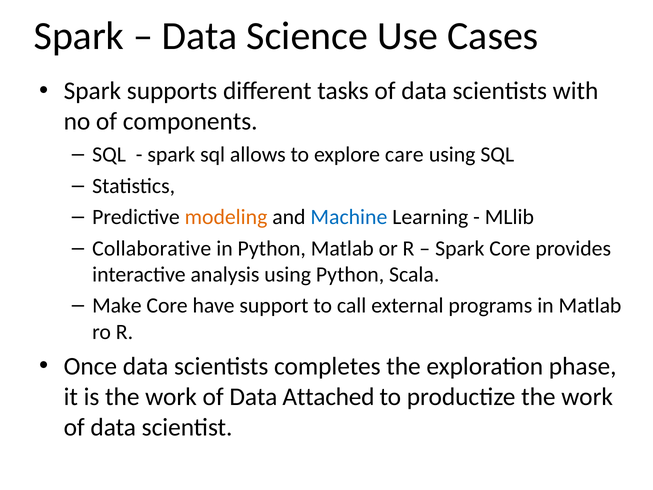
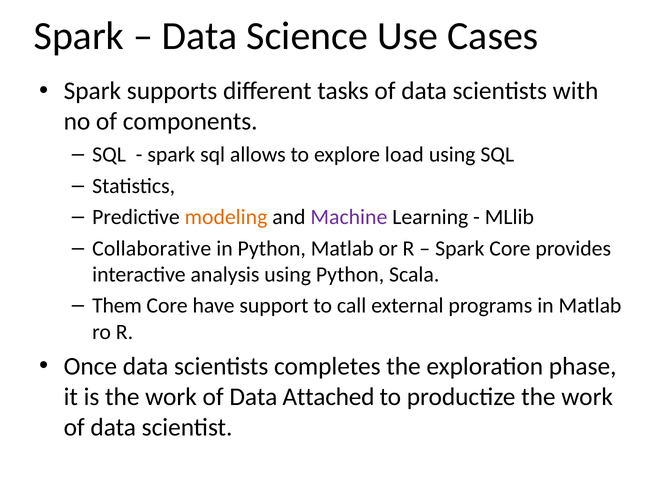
care: care -> load
Machine colour: blue -> purple
Make: Make -> Them
